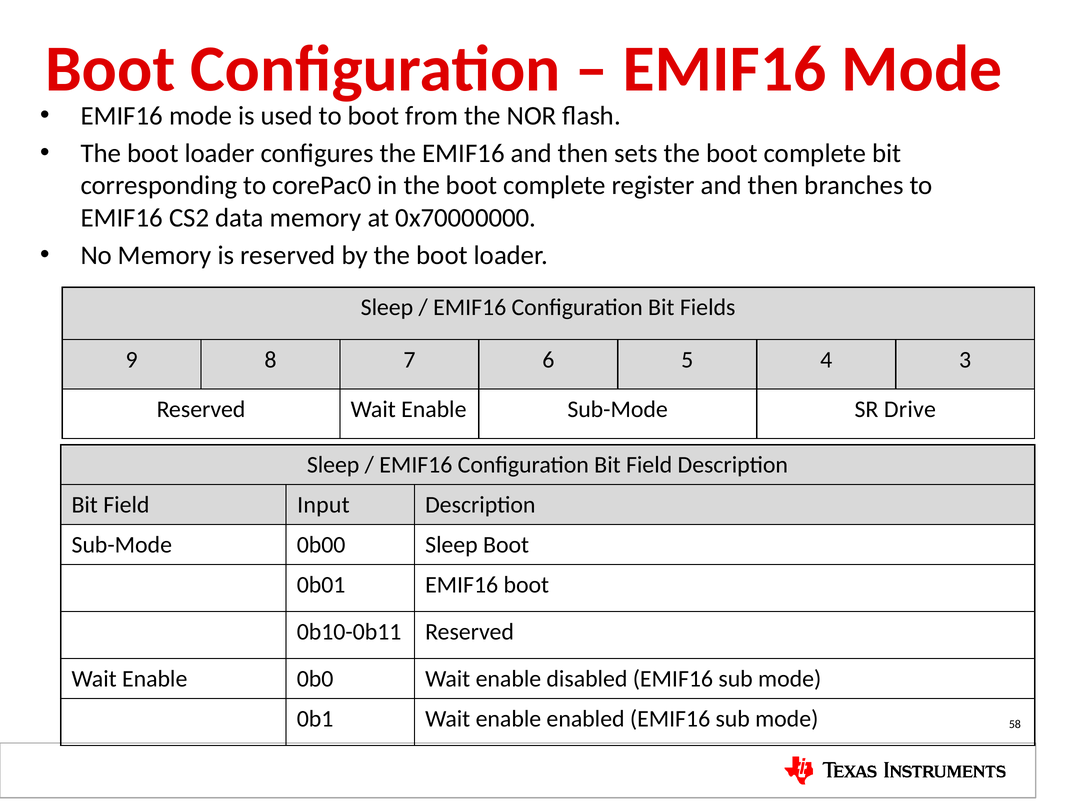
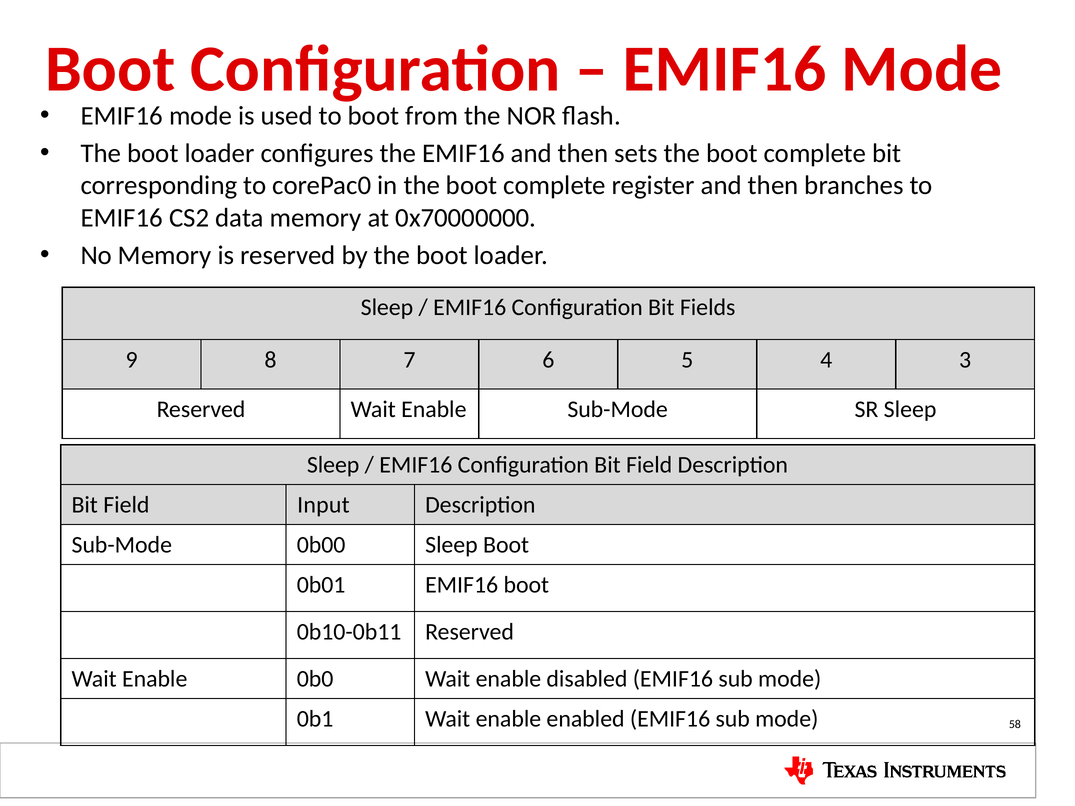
SR Drive: Drive -> Sleep
